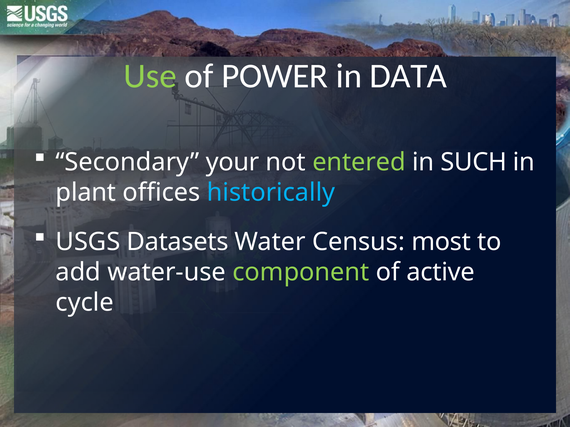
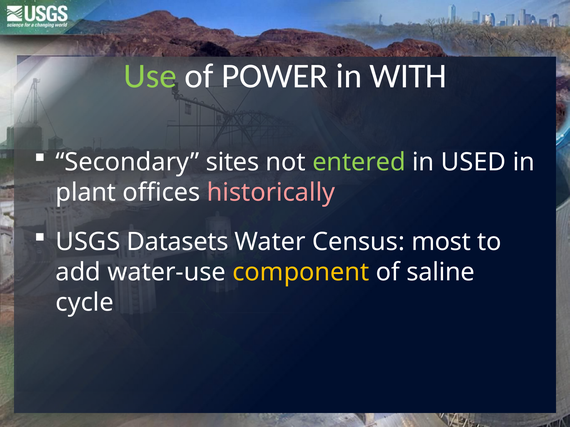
DATA: DATA -> WITH
your: your -> sites
SUCH: SUCH -> USED
historically colour: light blue -> pink
component colour: light green -> yellow
active: active -> saline
